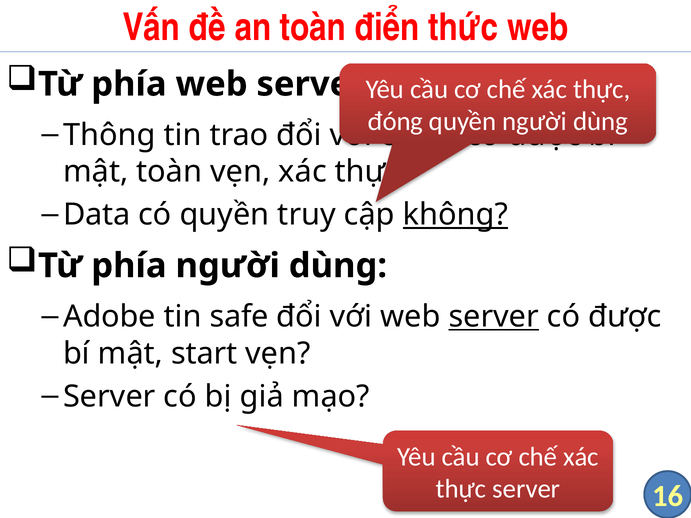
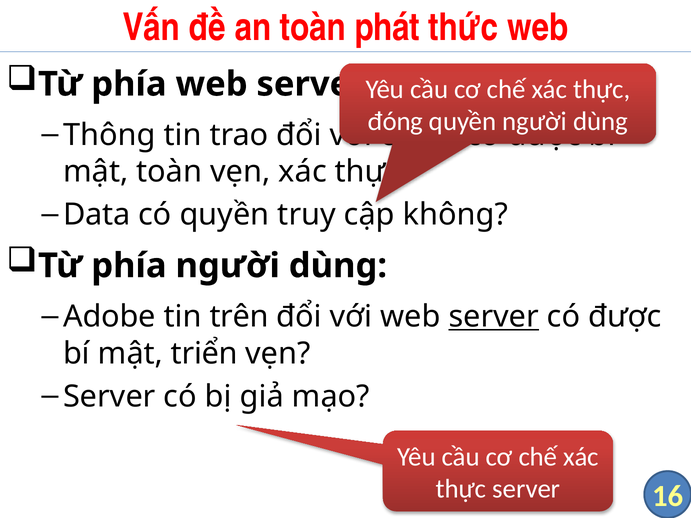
điển: điển -> phát
không underline: present -> none
safe: safe -> trên
start: start -> triển
